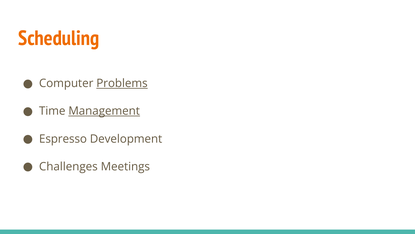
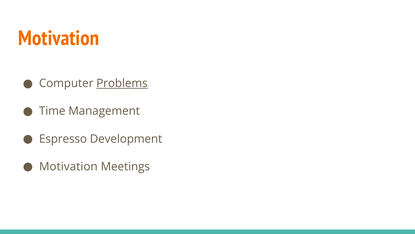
Scheduling at (59, 38): Scheduling -> Motivation
Management underline: present -> none
Challenges at (68, 166): Challenges -> Motivation
